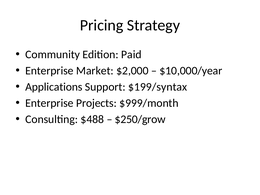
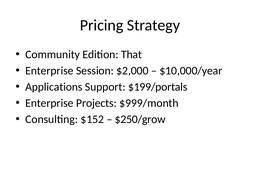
Paid: Paid -> That
Market: Market -> Session
$199/syntax: $199/syntax -> $199/portals
$488: $488 -> $152
